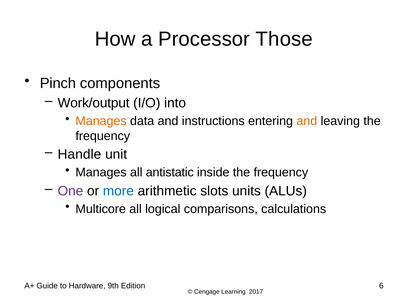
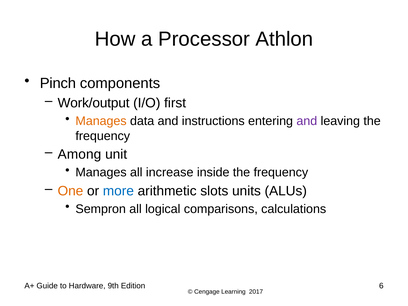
Those: Those -> Athlon
into: into -> first
and at (307, 121) colour: orange -> purple
Handle: Handle -> Among
antistatic: antistatic -> increase
One colour: purple -> orange
Multicore: Multicore -> Sempron
